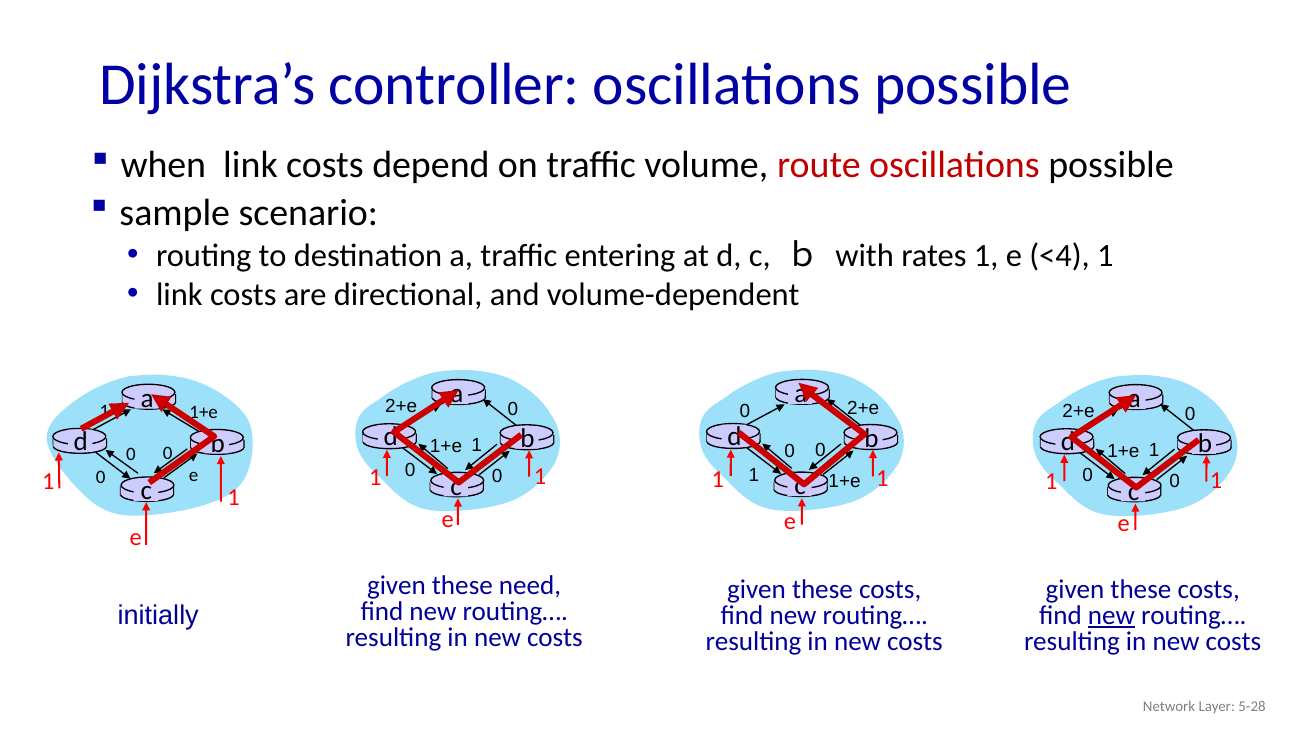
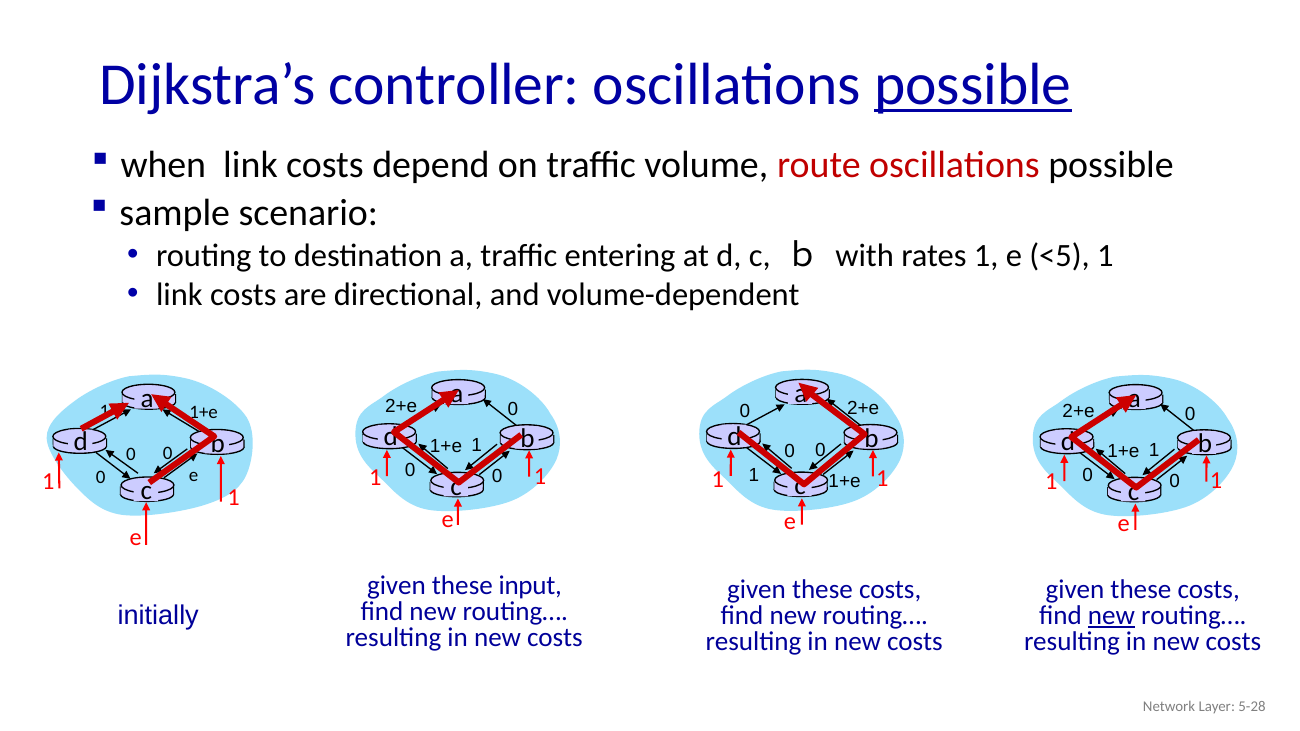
possible at (973, 85) underline: none -> present
<4: <4 -> <5
need: need -> input
